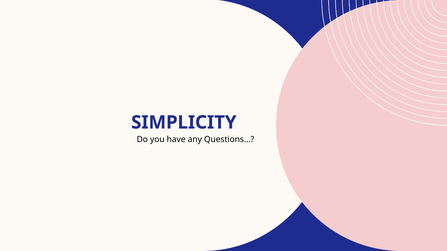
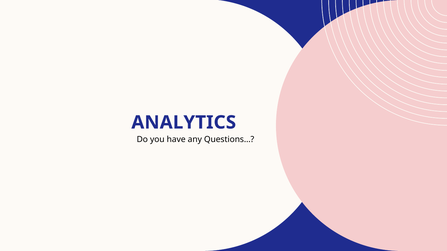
SIMPLICITY: SIMPLICITY -> ANALYTICS
